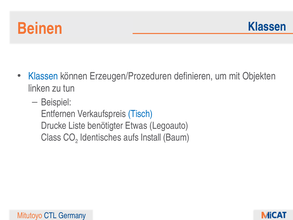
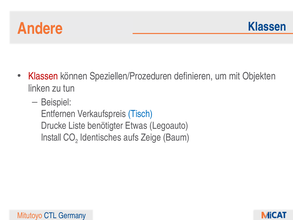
Beinen: Beinen -> Andere
Klassen at (43, 76) colour: blue -> red
Erzeugen/Prozeduren: Erzeugen/Prozeduren -> Speziellen/Prozeduren
Class: Class -> Install
Install: Install -> Zeige
